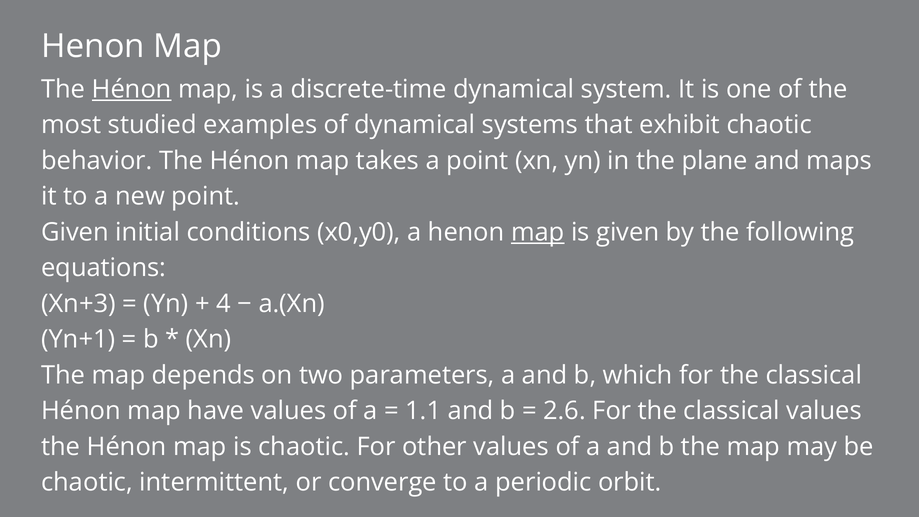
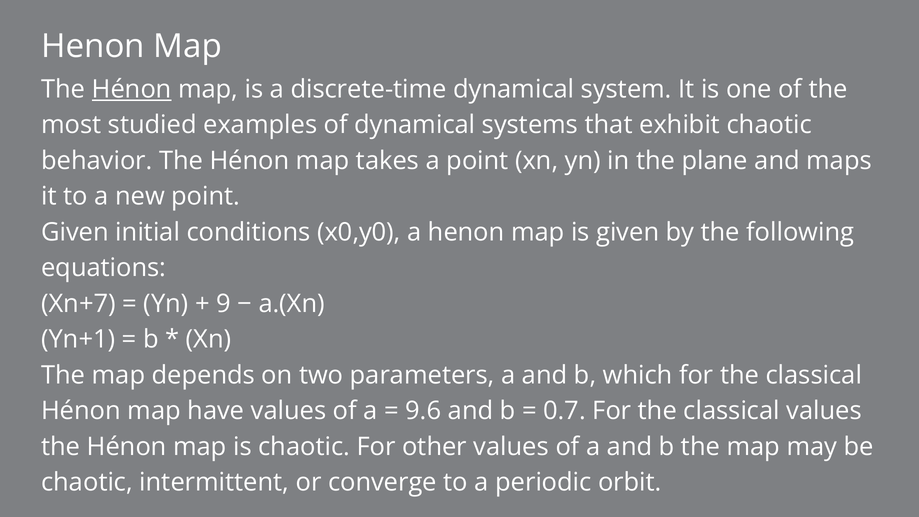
map at (538, 232) underline: present -> none
Xn+3: Xn+3 -> Xn+7
4: 4 -> 9
1.1: 1.1 -> 9.6
2.6: 2.6 -> 0.7
